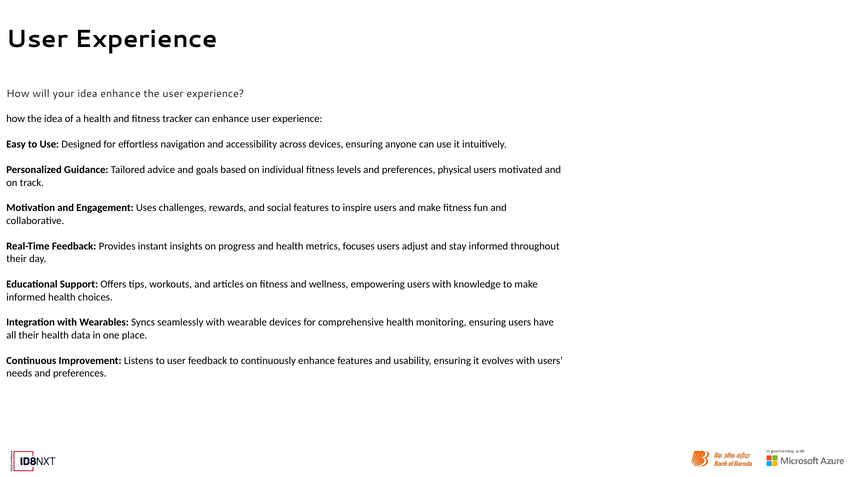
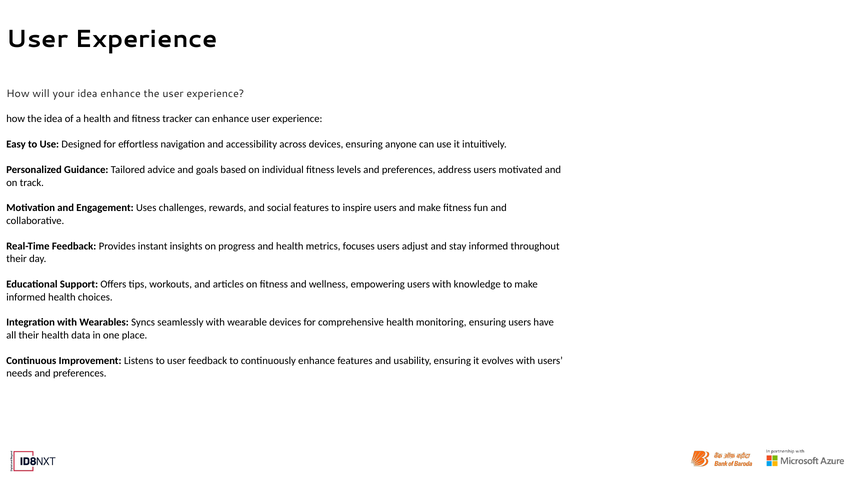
physical: physical -> address
